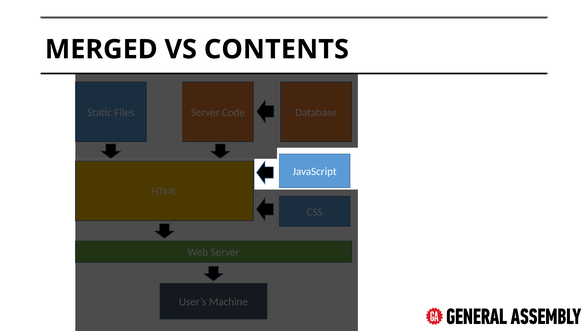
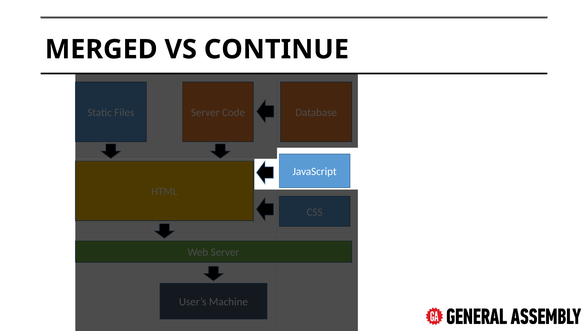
CONTENTS: CONTENTS -> CONTINUE
